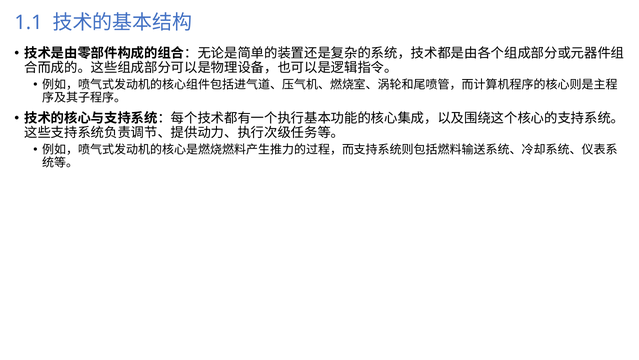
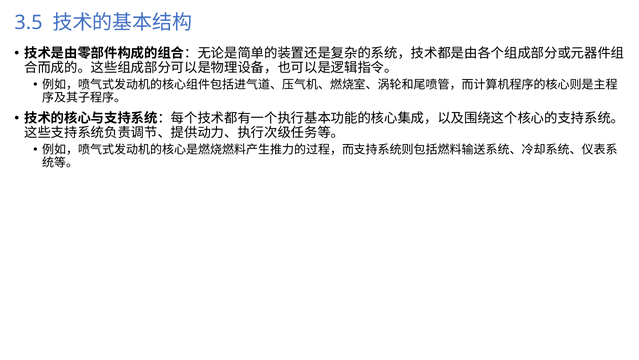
1.1: 1.1 -> 3.5
